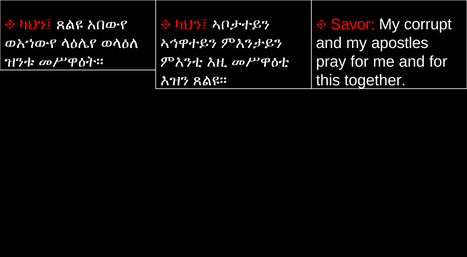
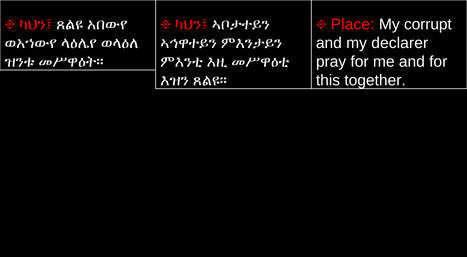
Savor: Savor -> Place
apostles: apostles -> declarer
